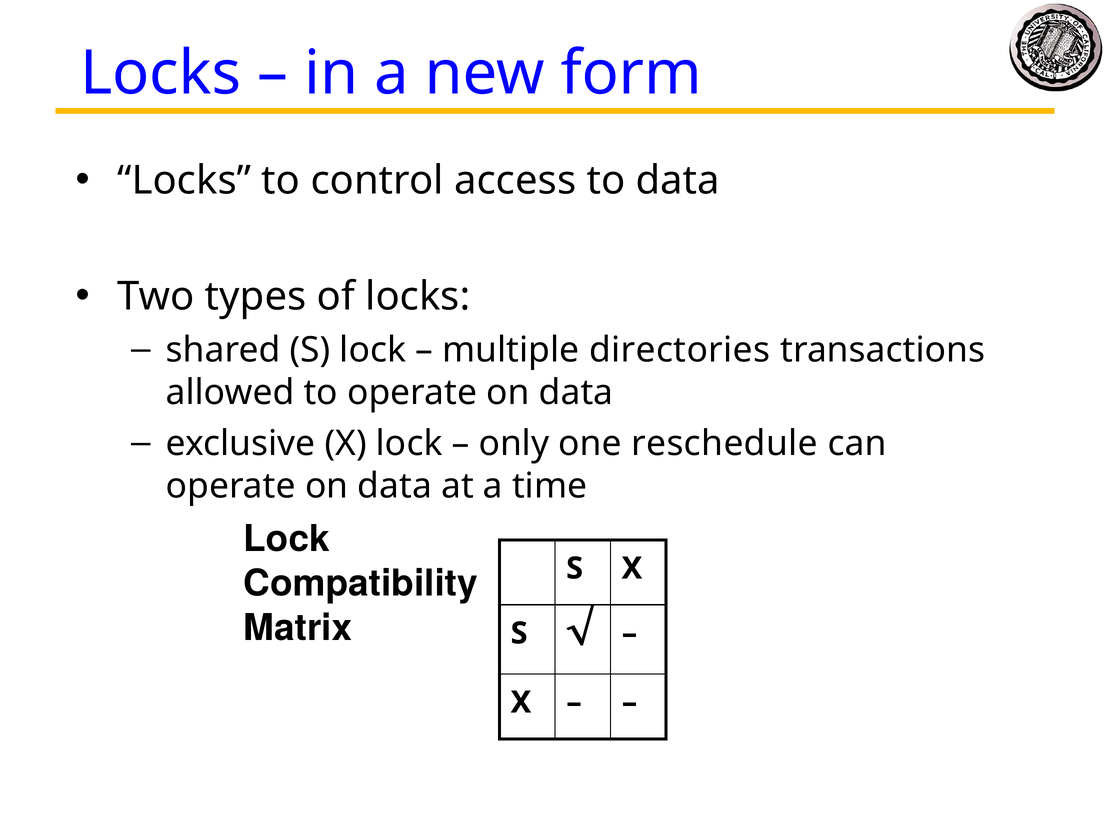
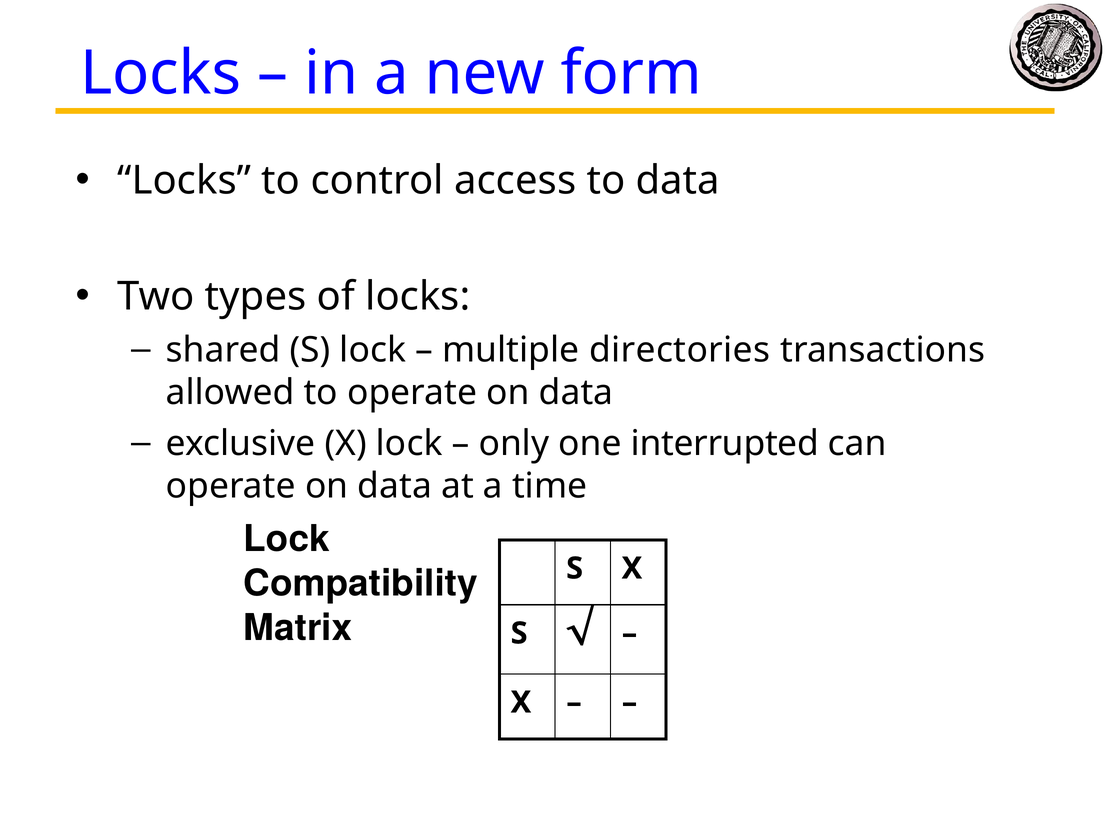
reschedule: reschedule -> interrupted
